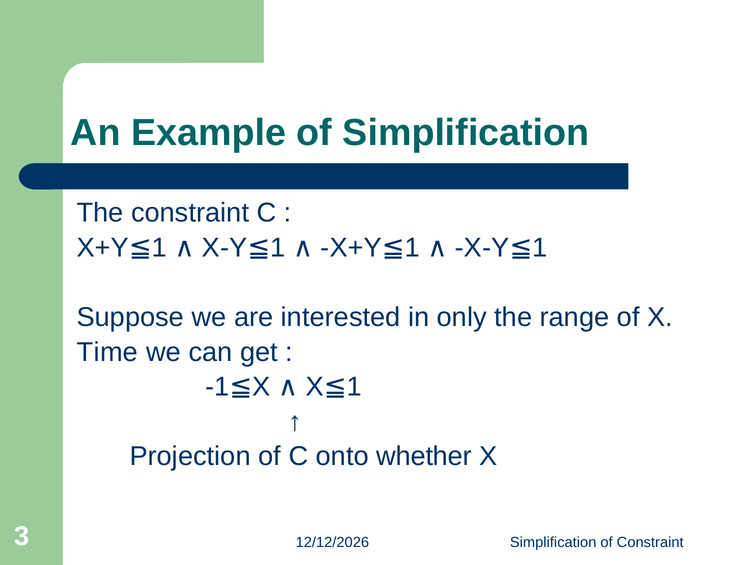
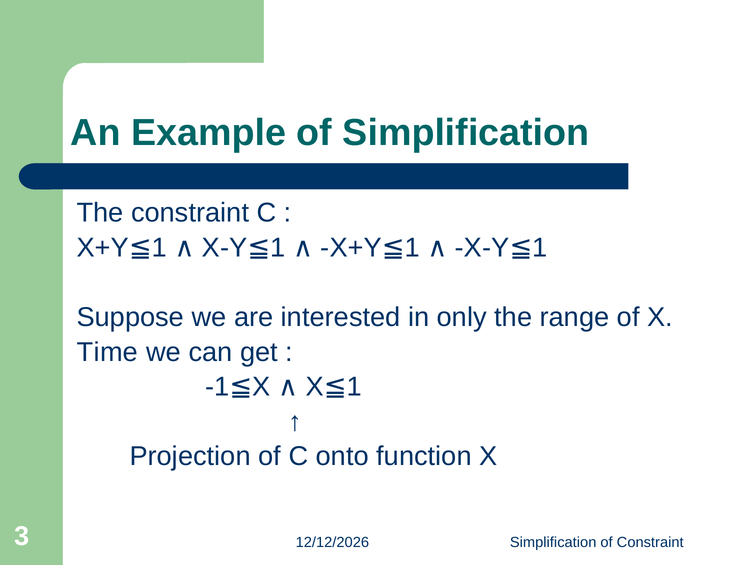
whether: whether -> function
